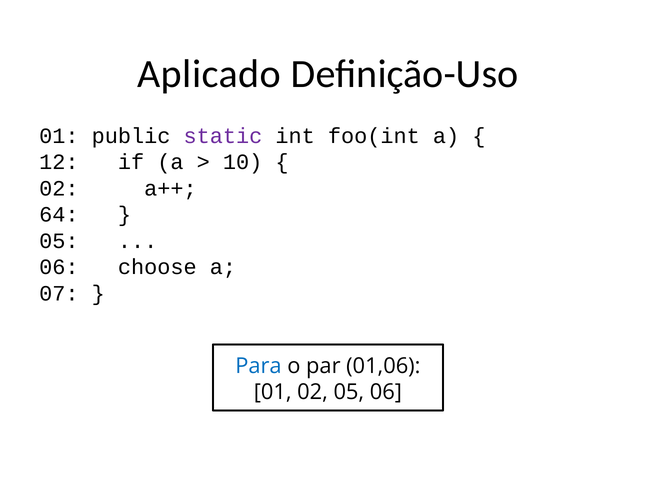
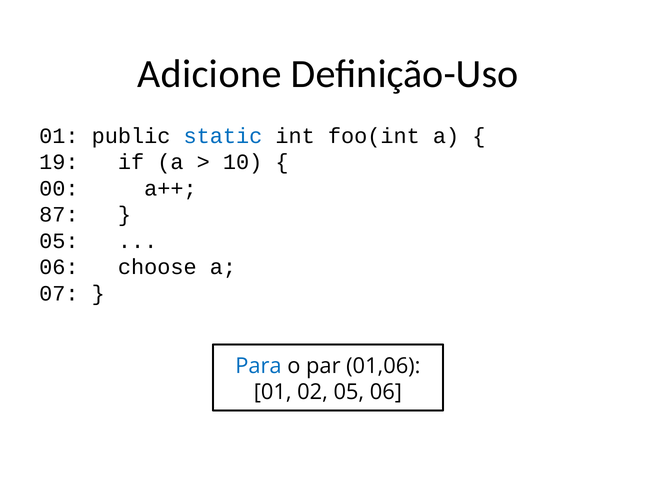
Aplicado: Aplicado -> Adicione
static colour: purple -> blue
12: 12 -> 19
02 at (59, 188): 02 -> 00
64: 64 -> 87
